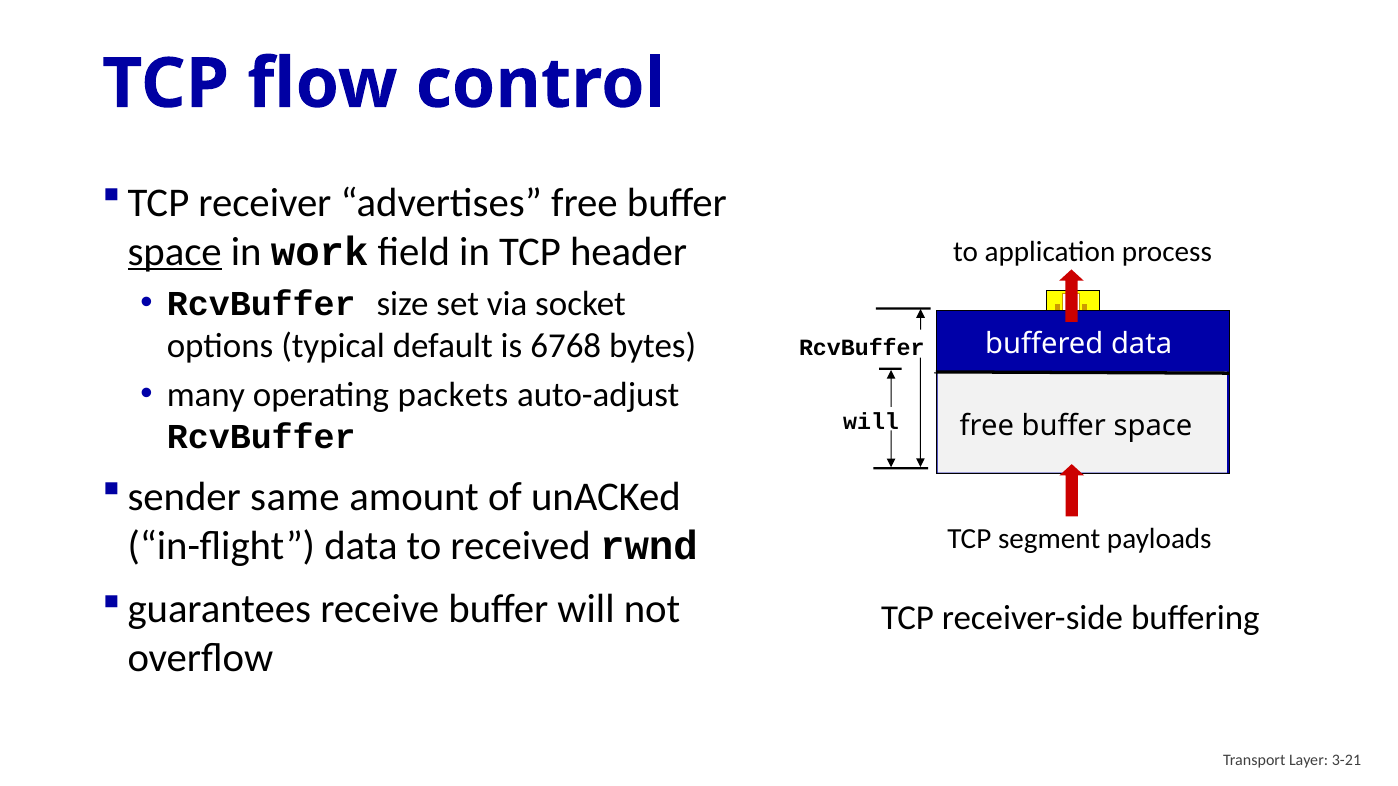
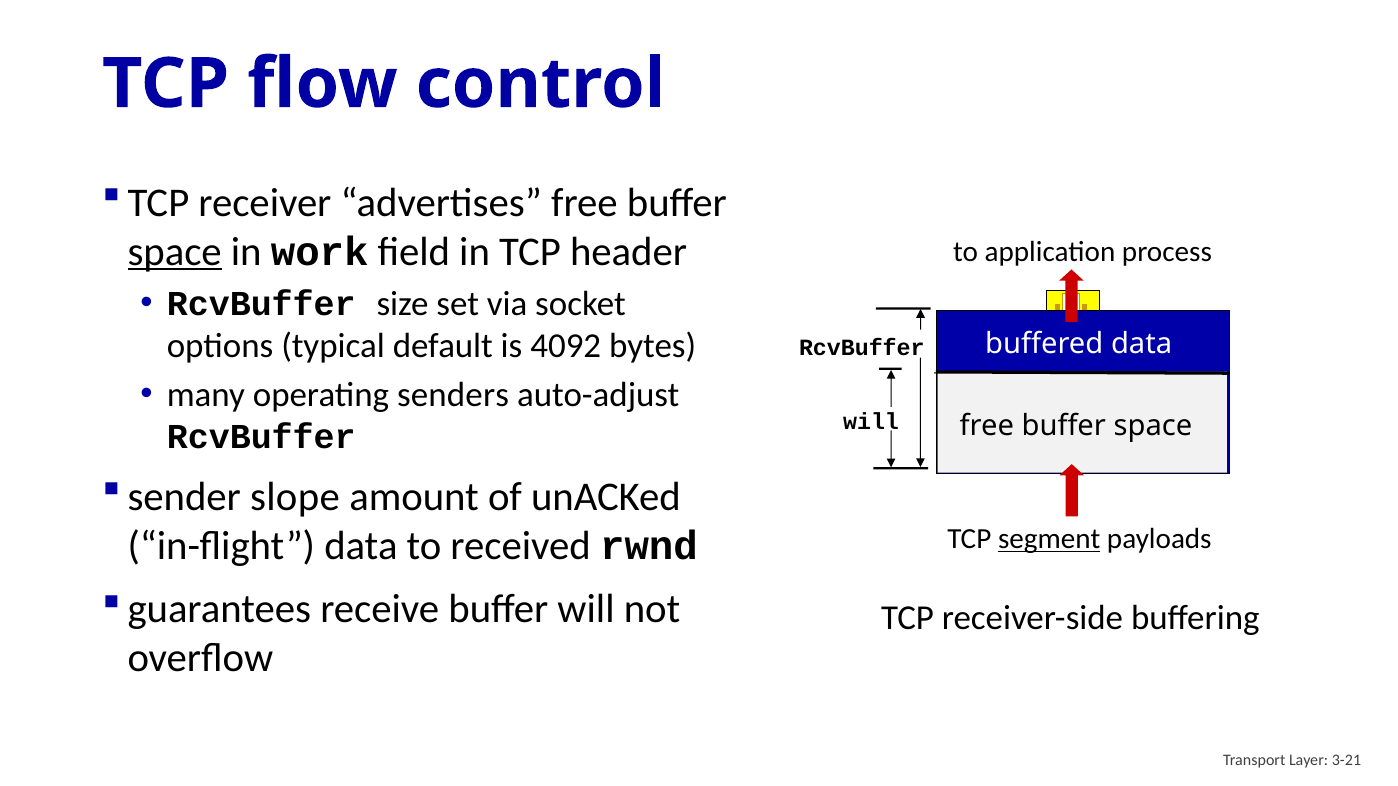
6768: 6768 -> 4092
packets: packets -> senders
same: same -> slope
segment underline: none -> present
